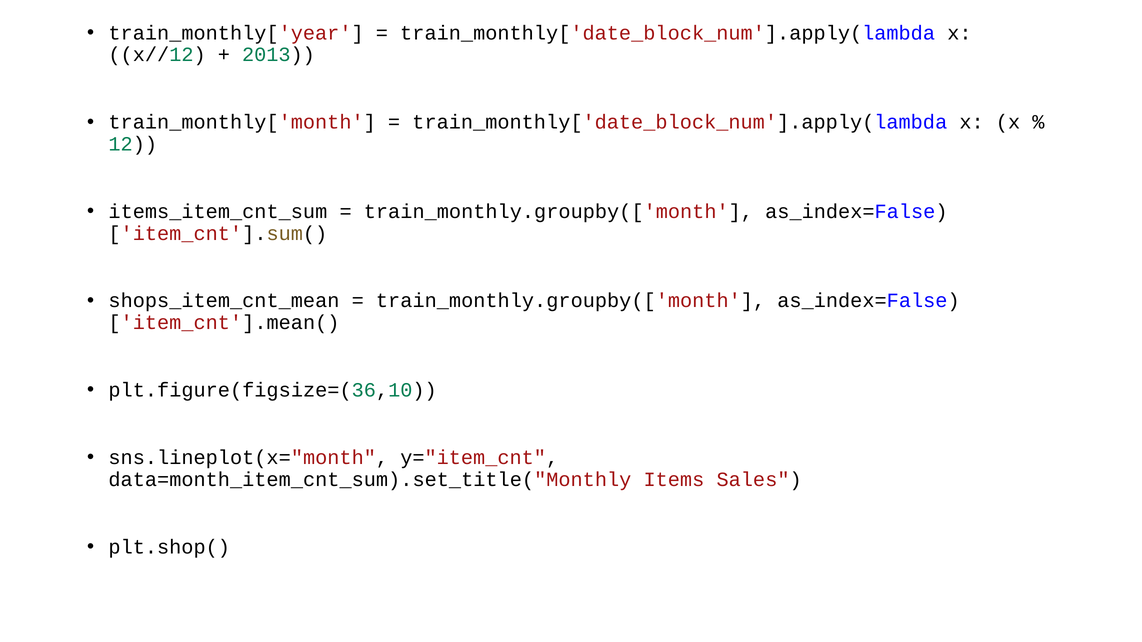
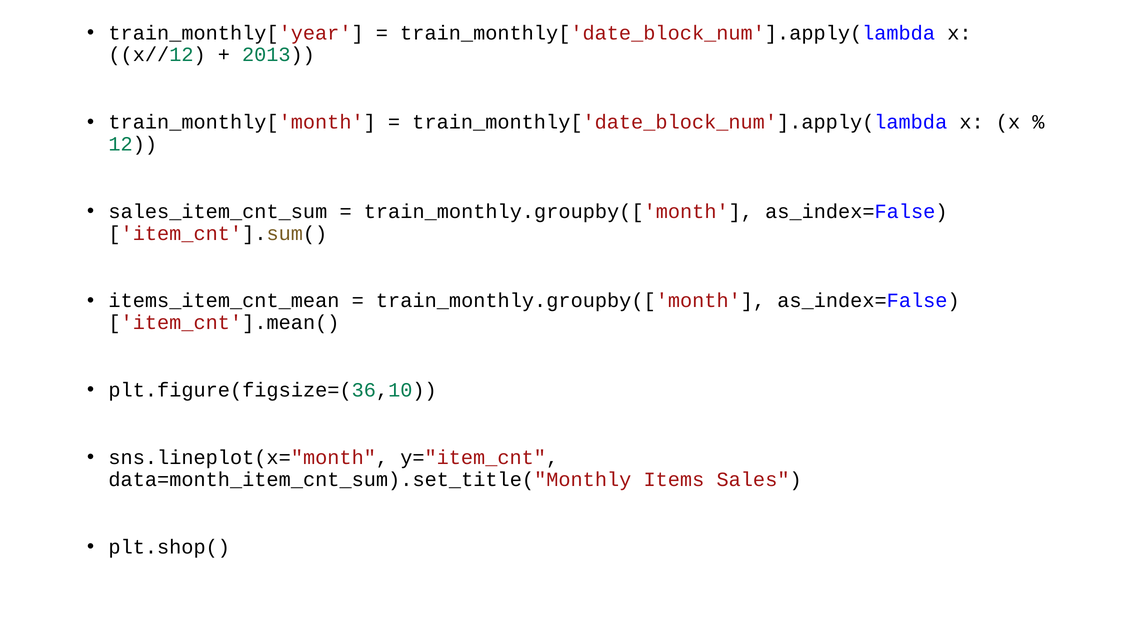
items_item_cnt_sum: items_item_cnt_sum -> sales_item_cnt_sum
shops_item_cnt_mean: shops_item_cnt_mean -> items_item_cnt_mean
